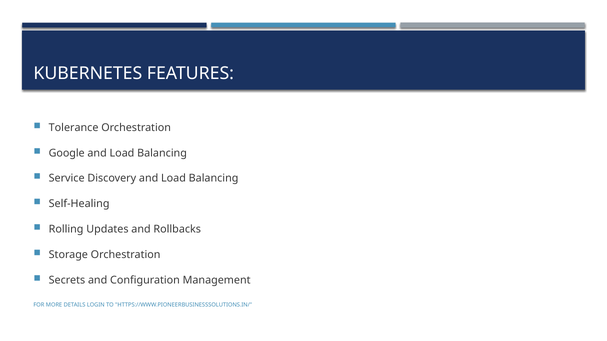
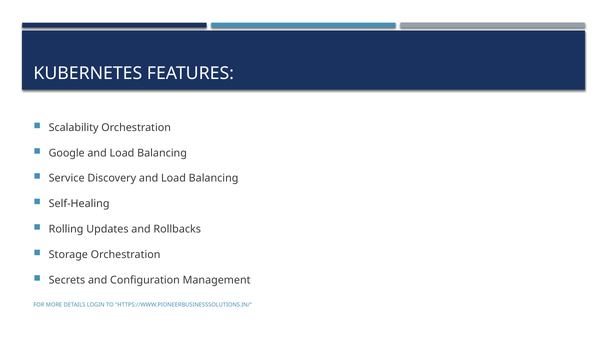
Tolerance: Tolerance -> Scalability
